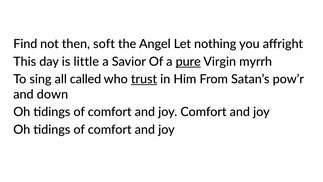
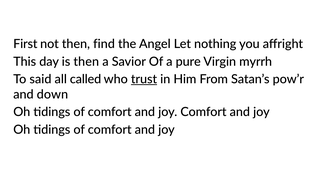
Find: Find -> First
soft: soft -> find
is little: little -> then
pure underline: present -> none
sing: sing -> said
